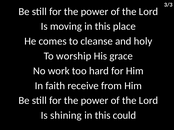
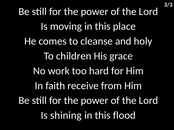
worship: worship -> children
could: could -> flood
